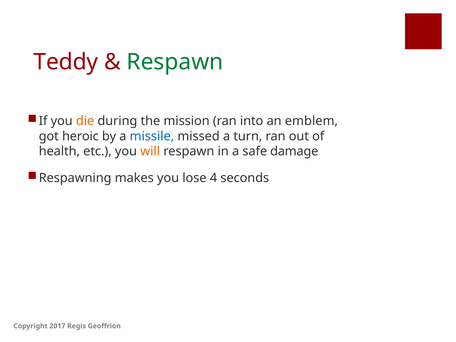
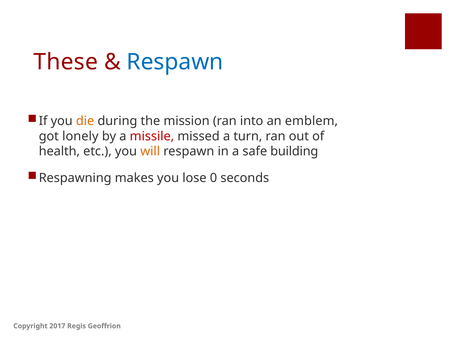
Teddy: Teddy -> These
Respawn at (175, 62) colour: green -> blue
heroic: heroic -> lonely
missile colour: blue -> red
damage: damage -> building
4: 4 -> 0
